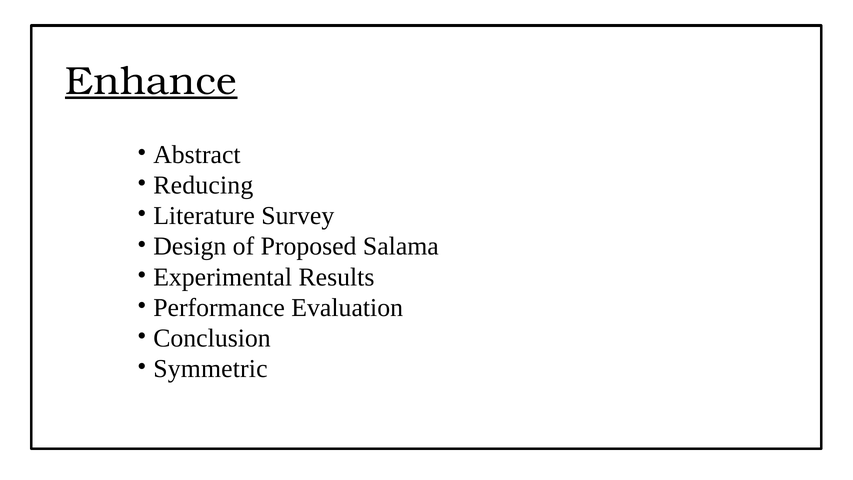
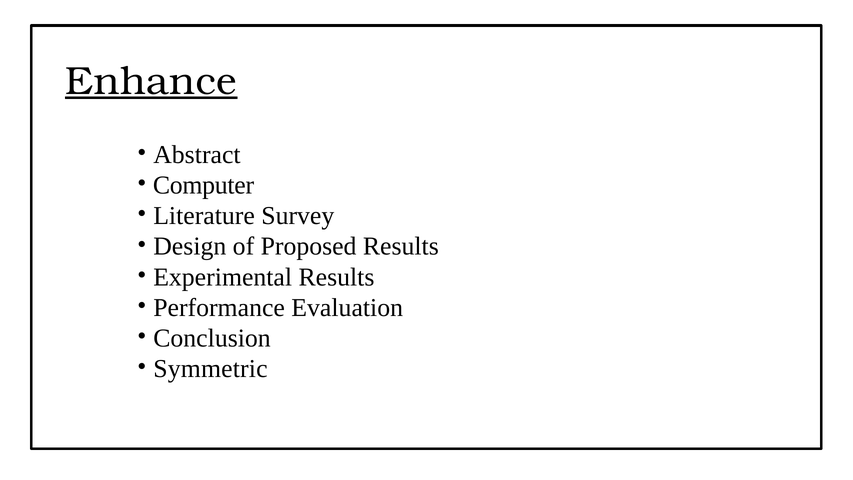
Reducing: Reducing -> Computer
Proposed Salama: Salama -> Results
